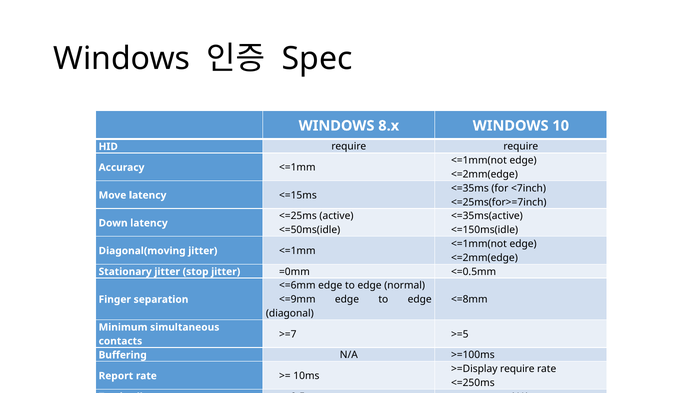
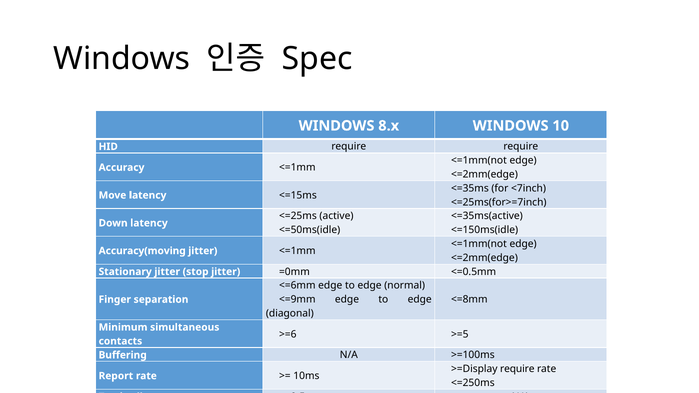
Diagonal(moving: Diagonal(moving -> Accuracy(moving
>=7: >=7 -> >=6
